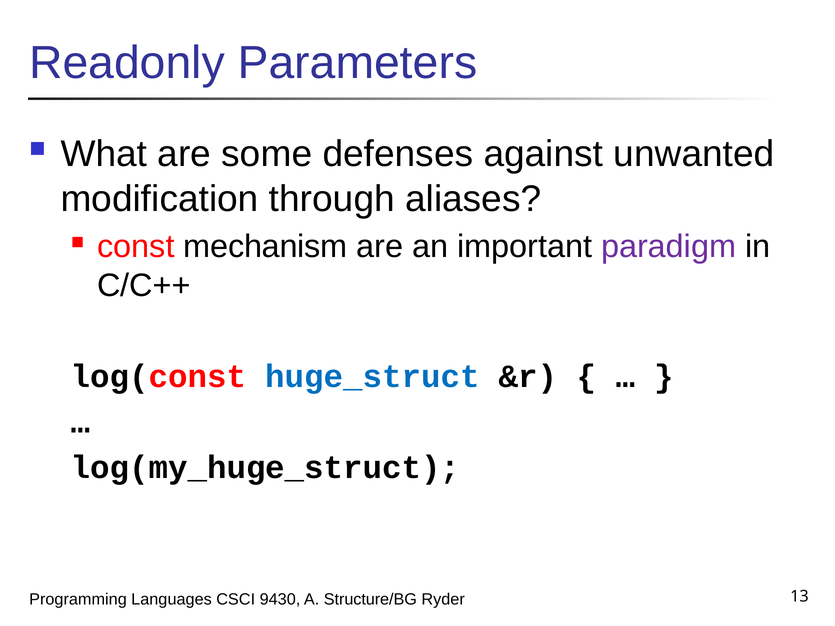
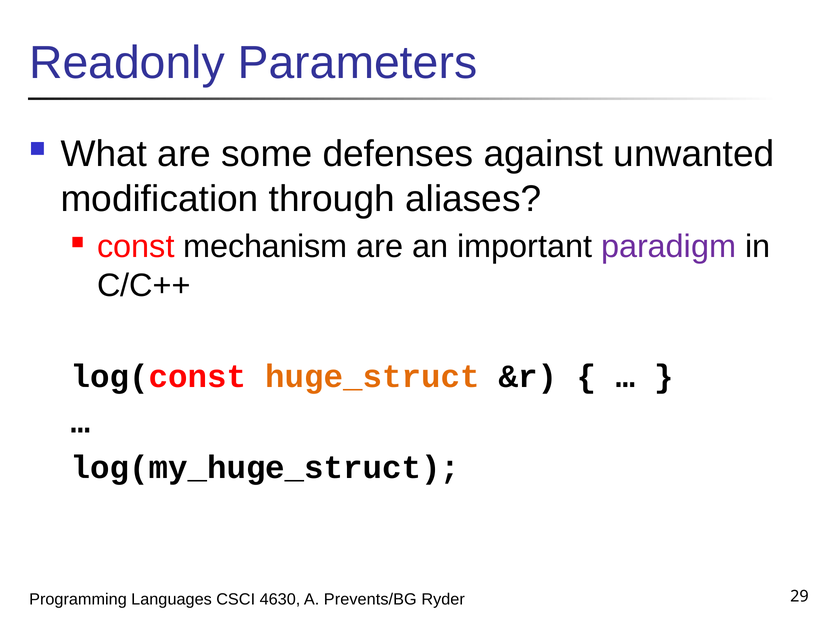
huge_struct colour: blue -> orange
9430: 9430 -> 4630
Structure/BG: Structure/BG -> Prevents/BG
13: 13 -> 29
